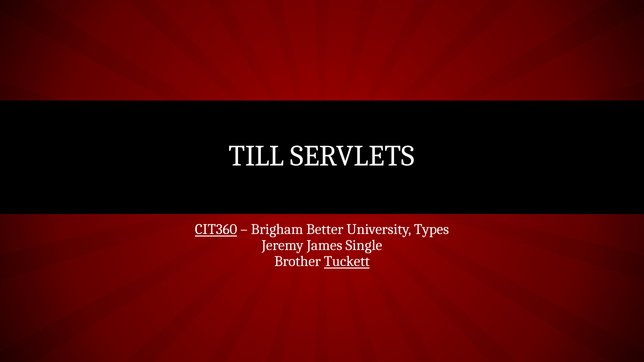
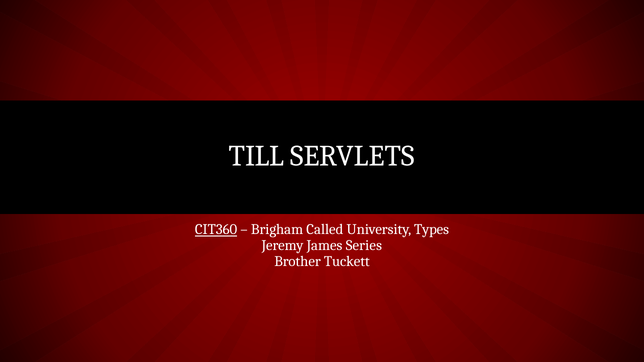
Better: Better -> Called
Single: Single -> Series
Tuckett underline: present -> none
